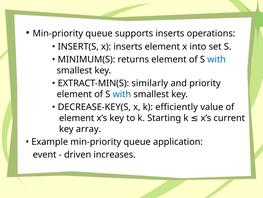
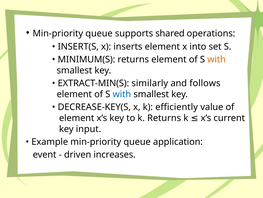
supports inserts: inserts -> shared
with at (217, 59) colour: blue -> orange
priority: priority -> follows
k Starting: Starting -> Returns
array: array -> input
